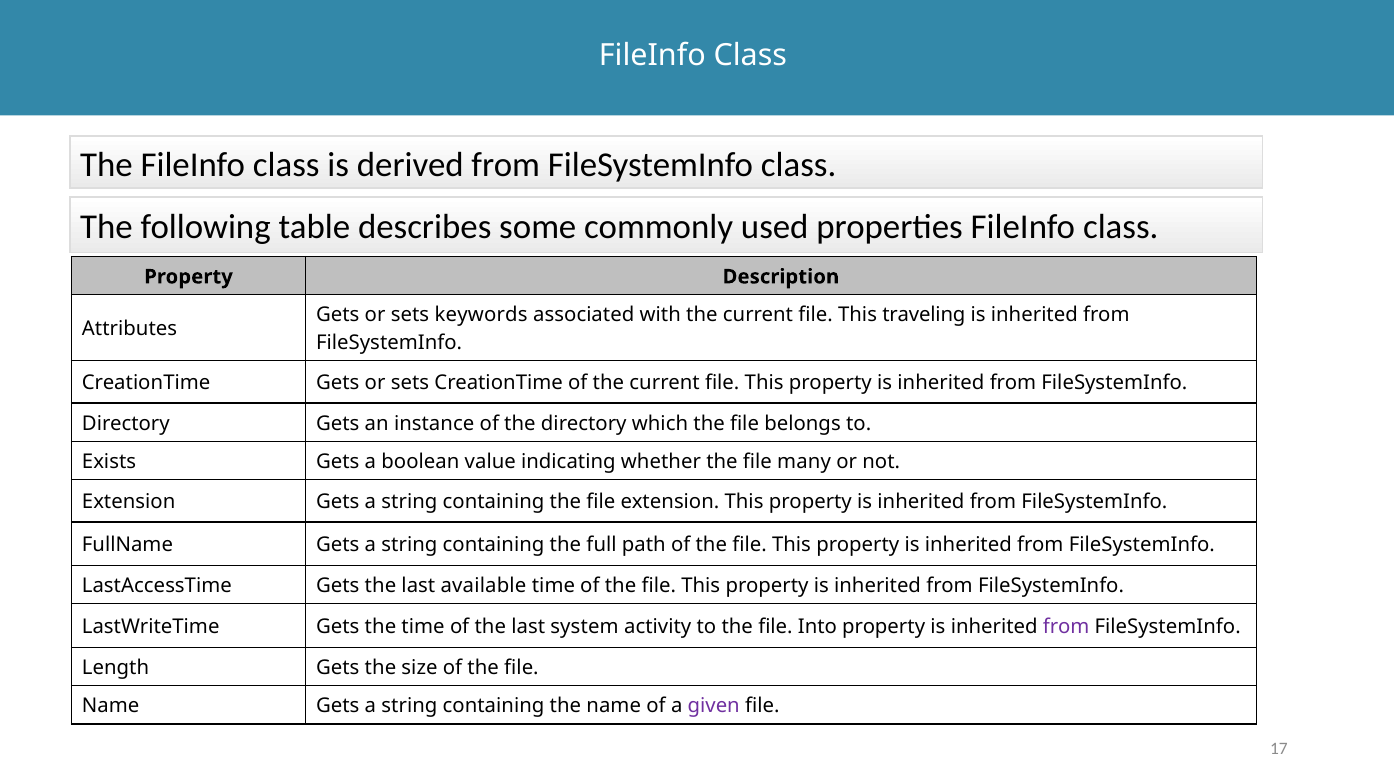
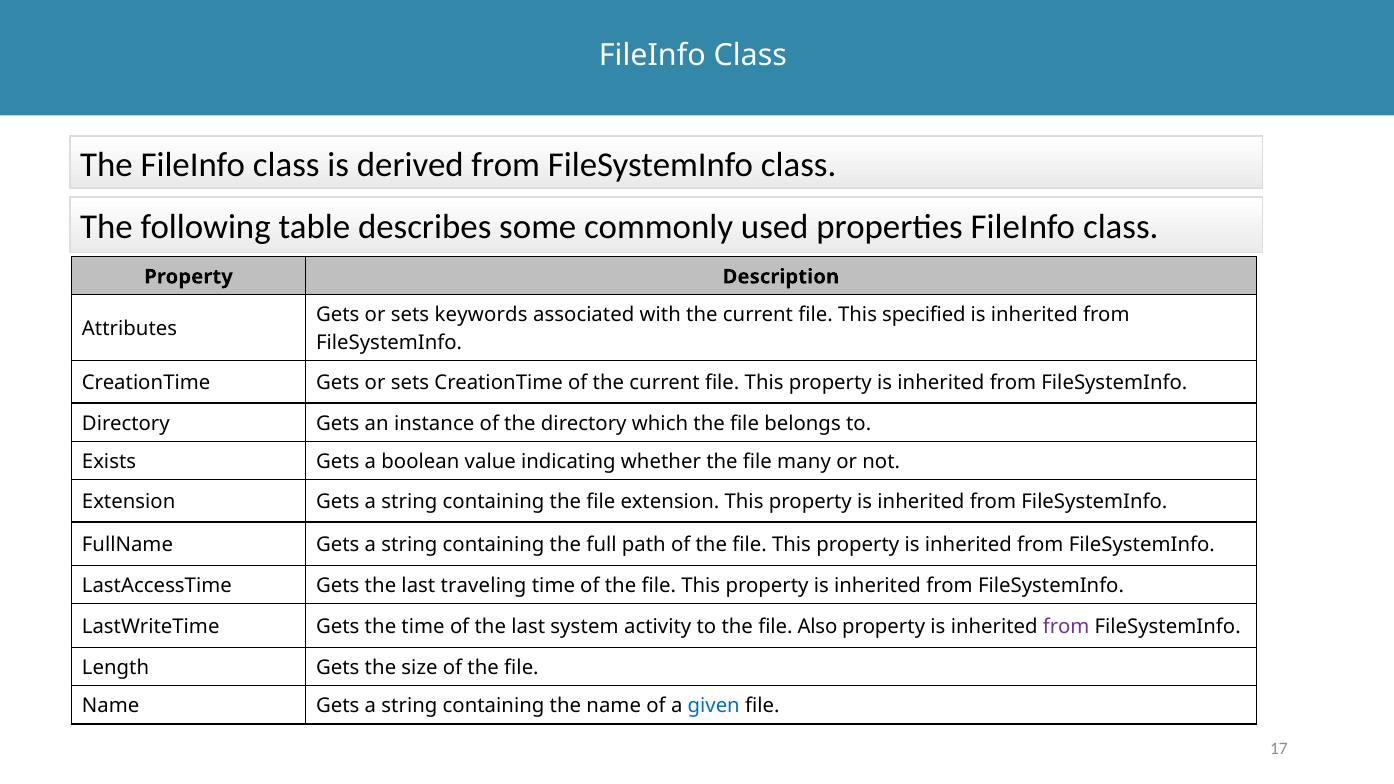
traveling: traveling -> specified
available: available -> traveling
Into: Into -> Also
given colour: purple -> blue
